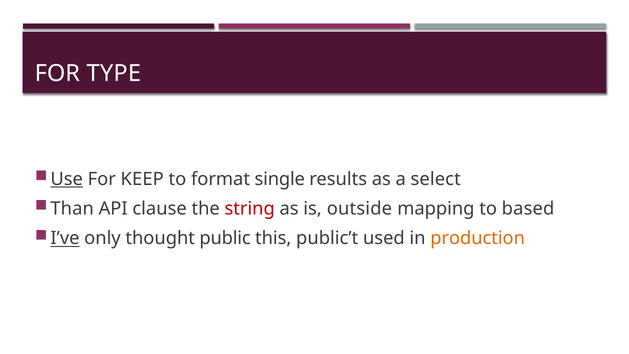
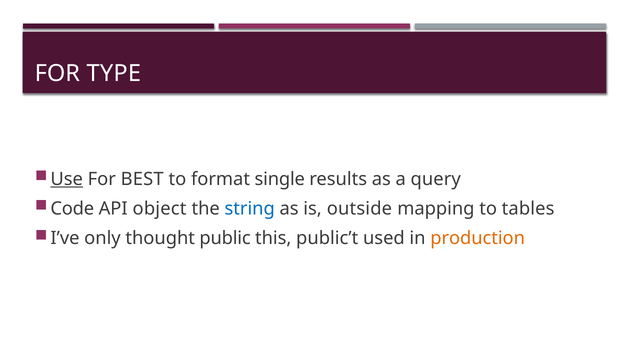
KEEP: KEEP -> BEST
select: select -> query
Than: Than -> Code
clause: clause -> object
string colour: red -> blue
based: based -> tables
I’ve underline: present -> none
